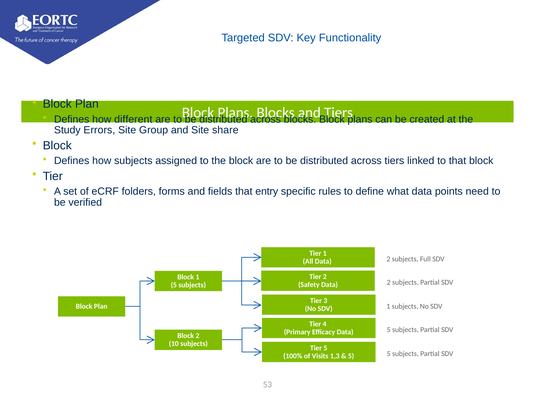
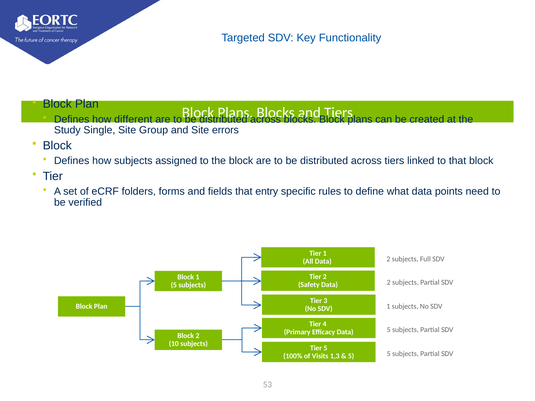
Errors: Errors -> Single
share: share -> errors
